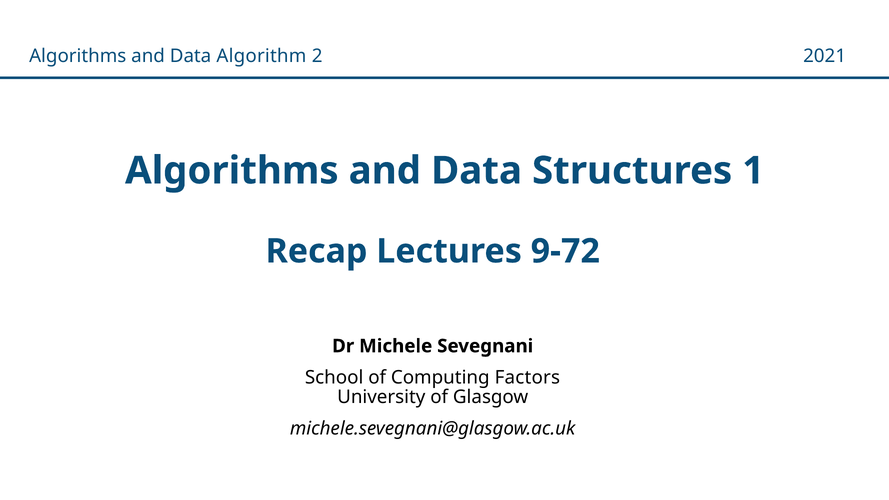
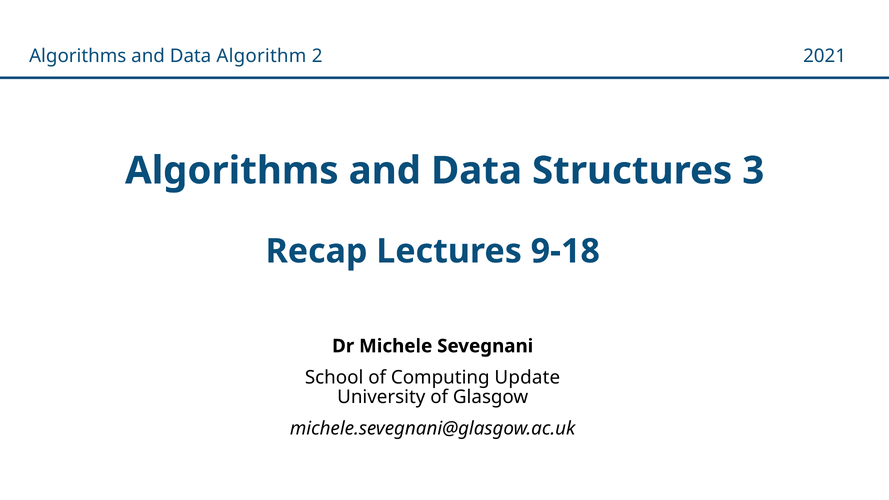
1: 1 -> 3
9-72: 9-72 -> 9-18
Factors: Factors -> Update
